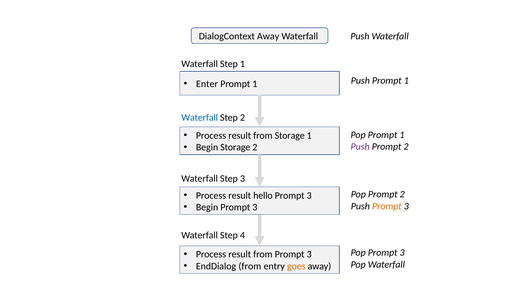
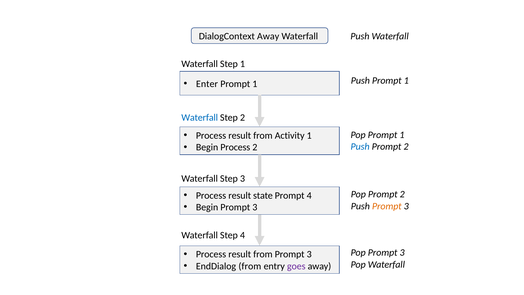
from Storage: Storage -> Activity
Begin Storage: Storage -> Process
Push at (360, 147) colour: purple -> blue
hello: hello -> state
3 at (309, 195): 3 -> 4
goes colour: orange -> purple
